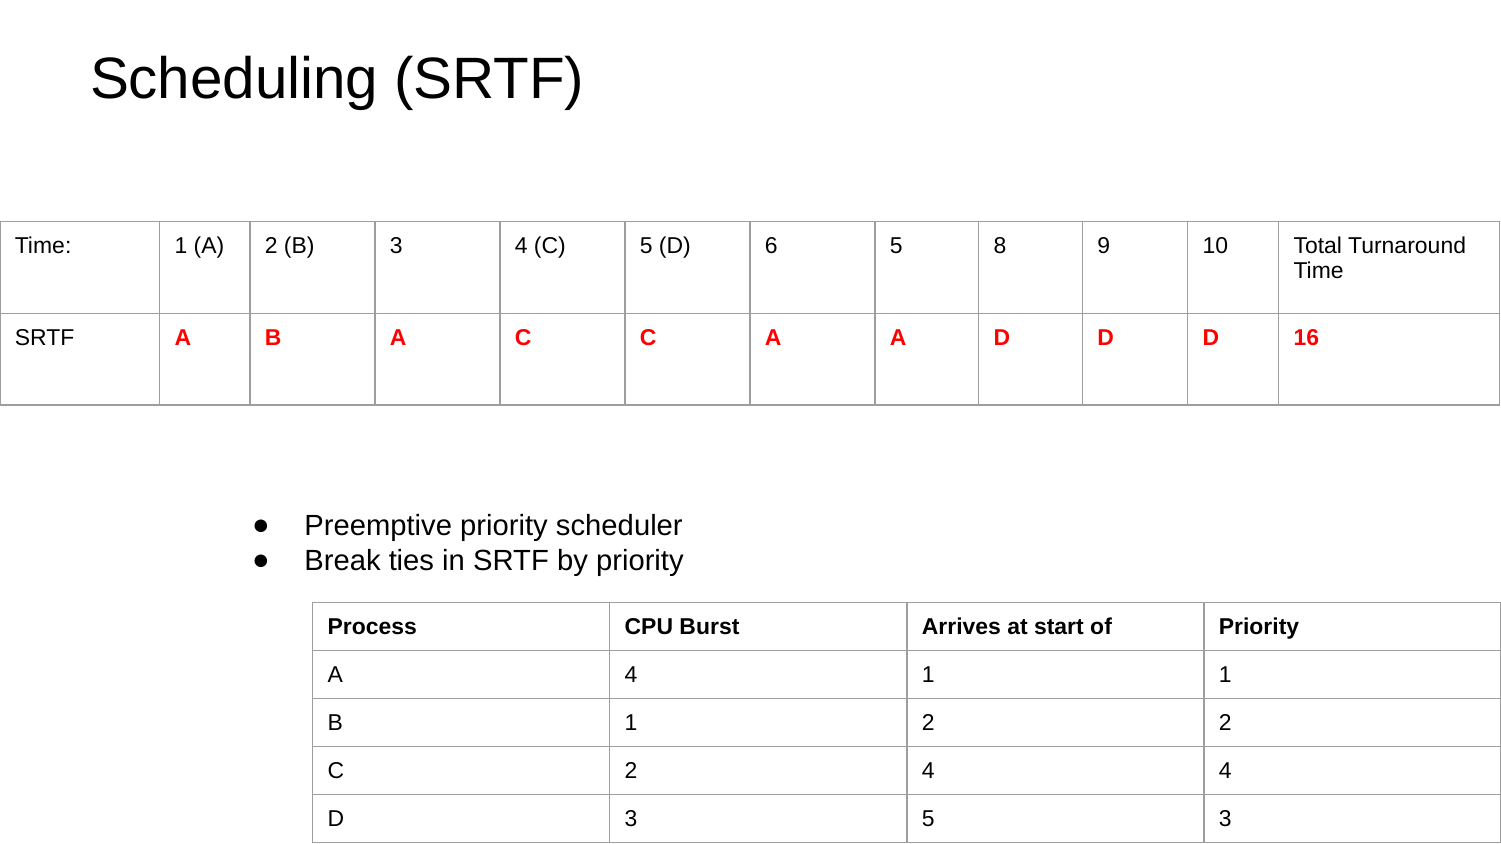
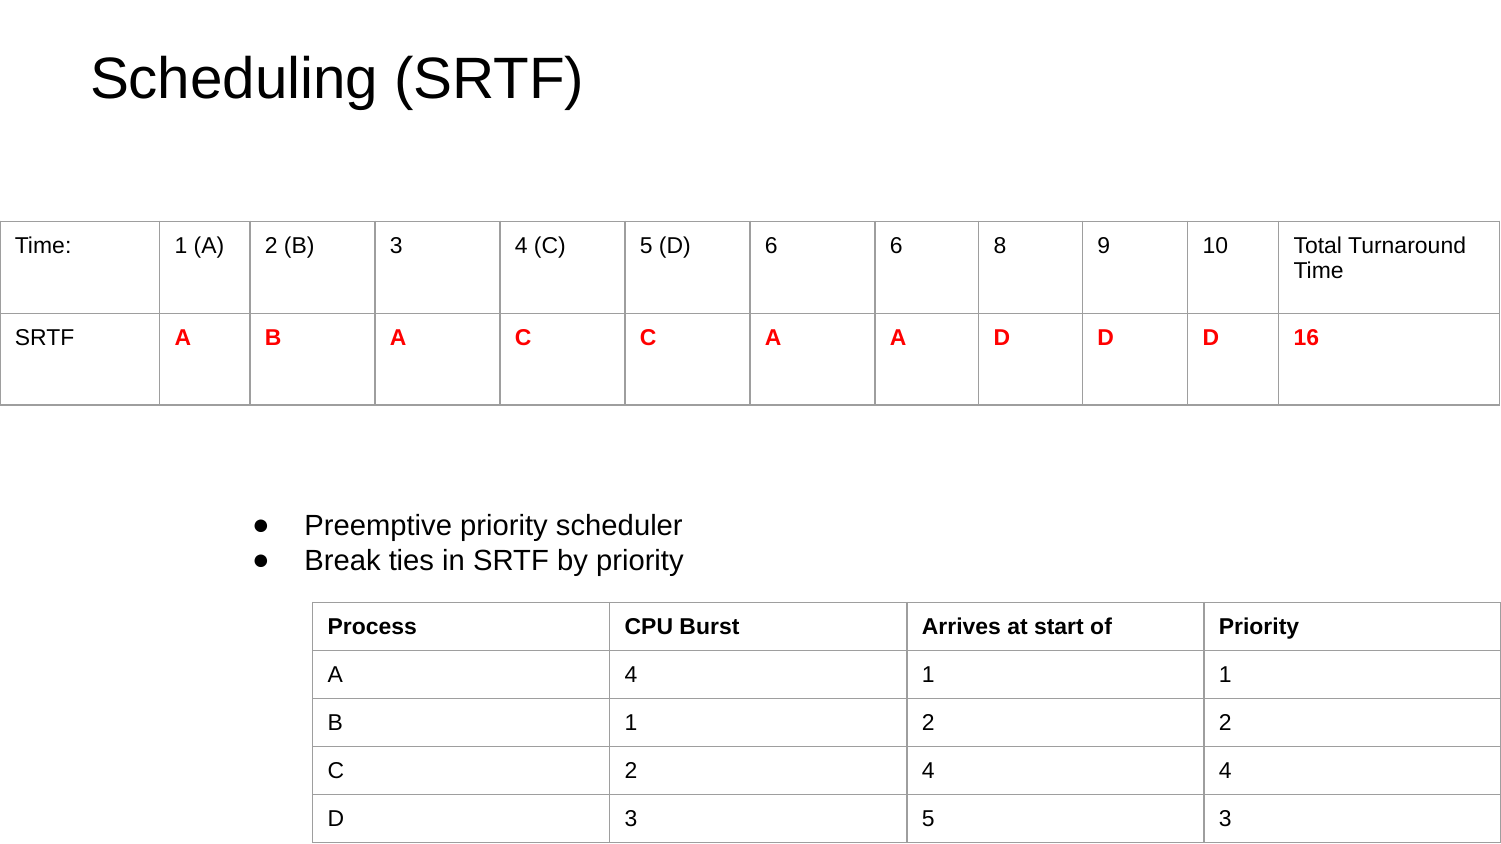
6 5: 5 -> 6
